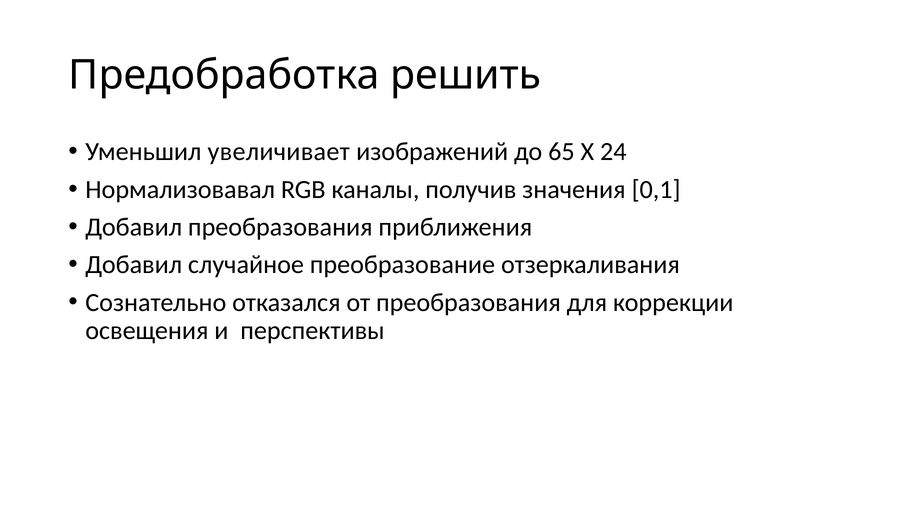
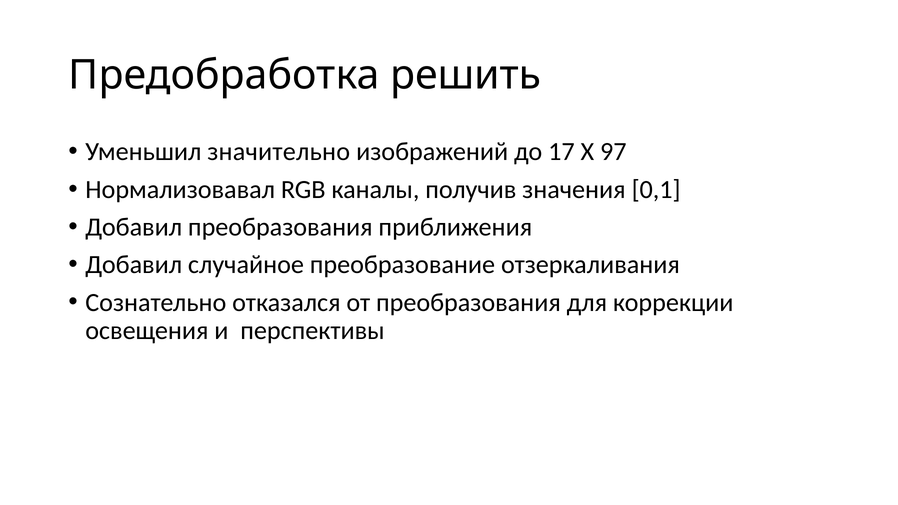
увеличивает: увеличивает -> значительно
65: 65 -> 17
24: 24 -> 97
